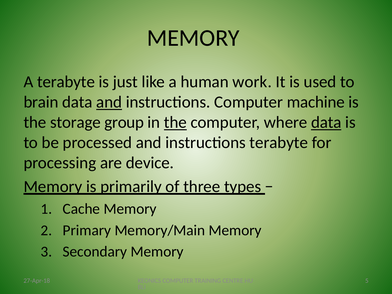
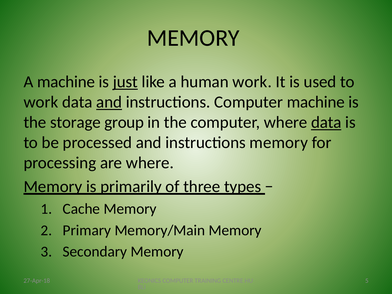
A terabyte: terabyte -> machine
just underline: none -> present
brain at (41, 102): brain -> work
the at (175, 122) underline: present -> none
instructions terabyte: terabyte -> memory
are device: device -> where
